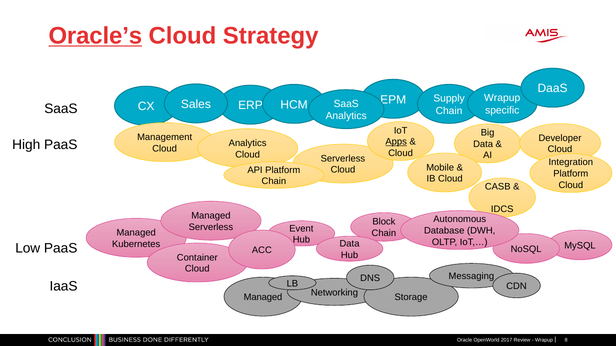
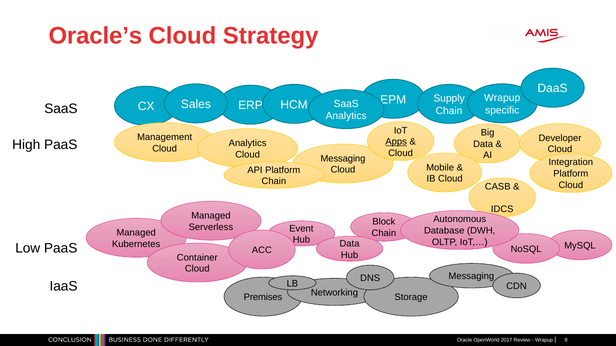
Oracle’s underline: present -> none
Cloud Serverless: Serverless -> Messaging
Managed at (263, 298): Managed -> Premises
